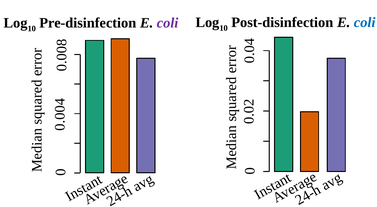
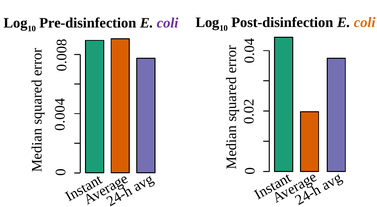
coli at (365, 22) colour: blue -> orange
